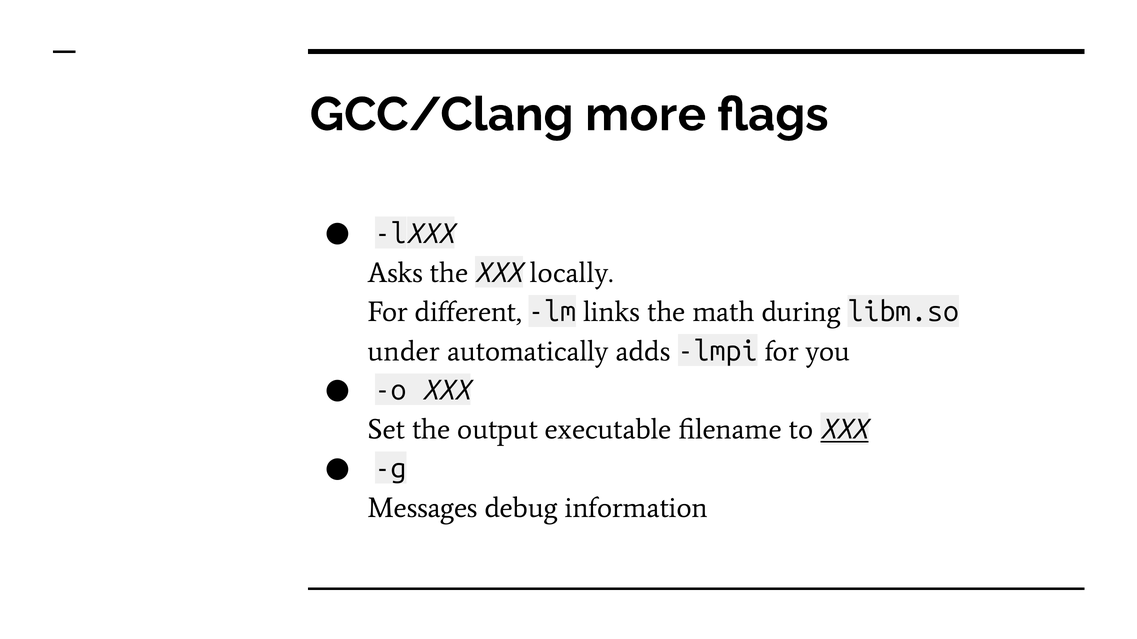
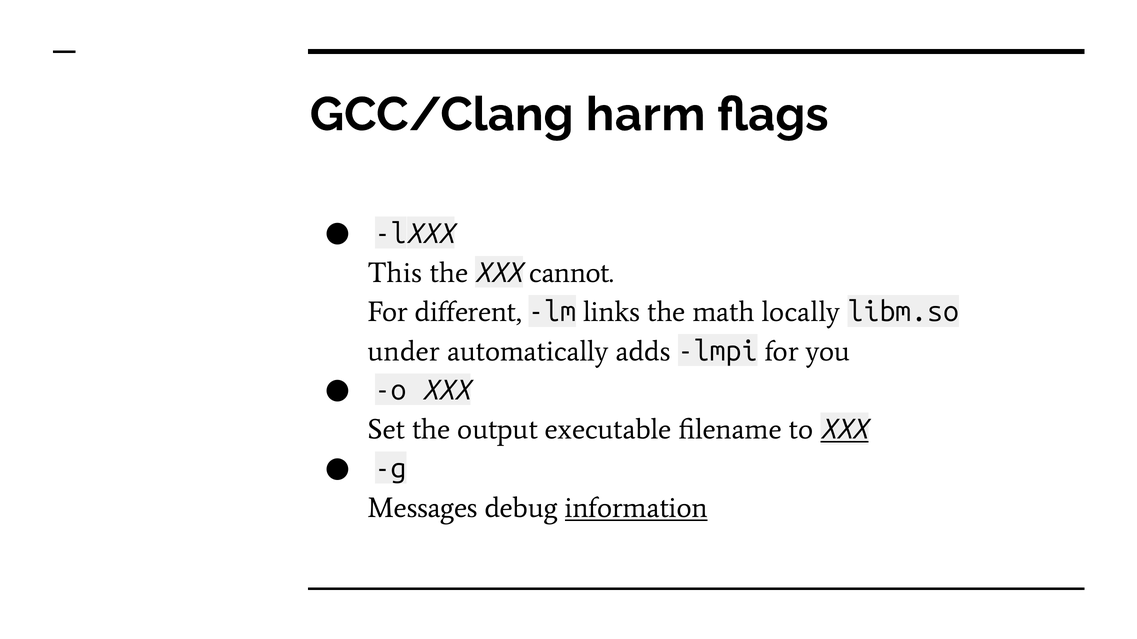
more: more -> harm
Asks: Asks -> This
locally: locally -> cannot
during: during -> locally
information underline: none -> present
